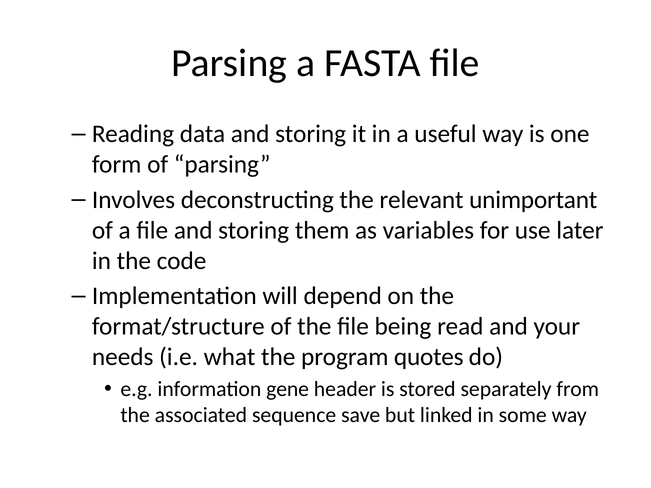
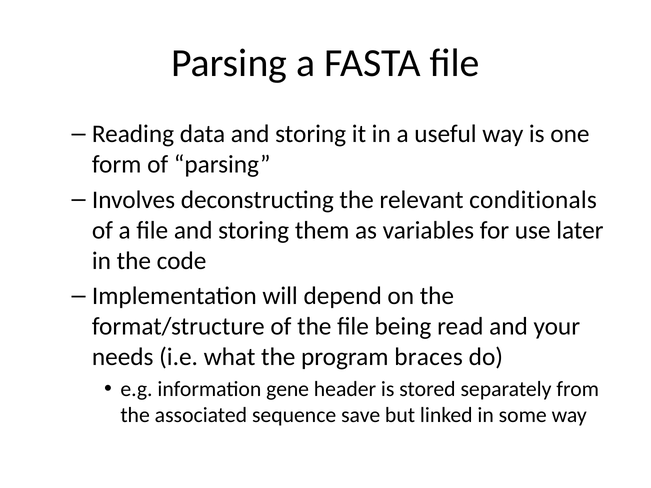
unimportant: unimportant -> conditionals
quotes: quotes -> braces
